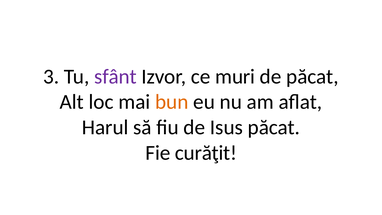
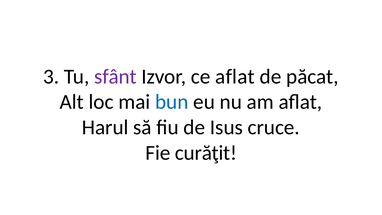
ce muri: muri -> aflat
bun colour: orange -> blue
Isus păcat: păcat -> cruce
